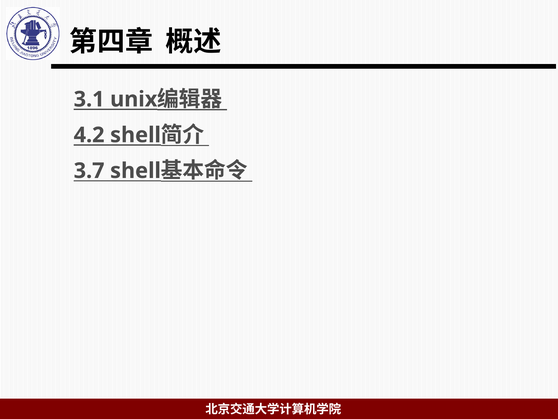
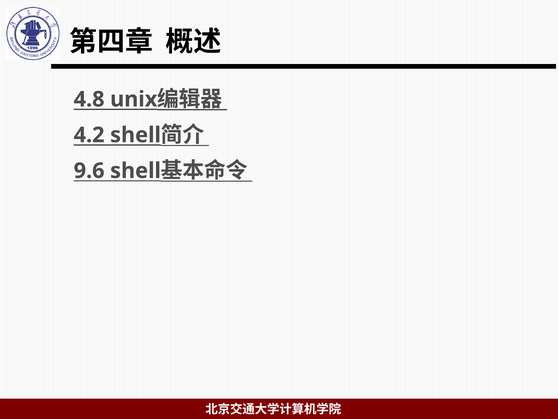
3.1: 3.1 -> 4.8
3.7: 3.7 -> 9.6
